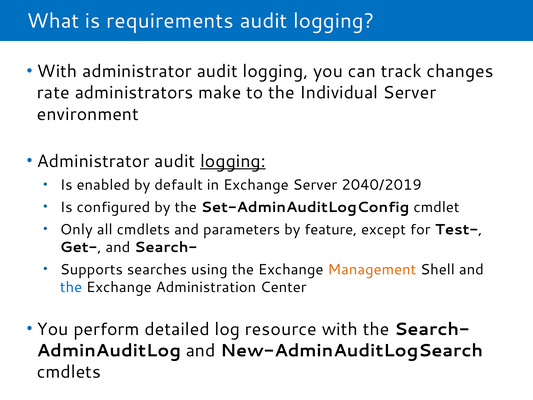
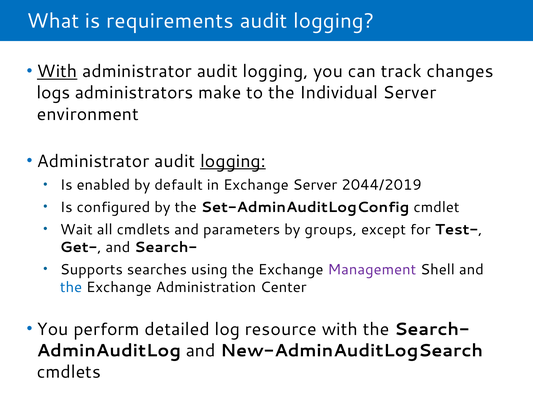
With at (57, 71) underline: none -> present
rate: rate -> logs
2040/2019: 2040/2019 -> 2044/2019
Only: Only -> Wait
feature: feature -> groups
Management colour: orange -> purple
